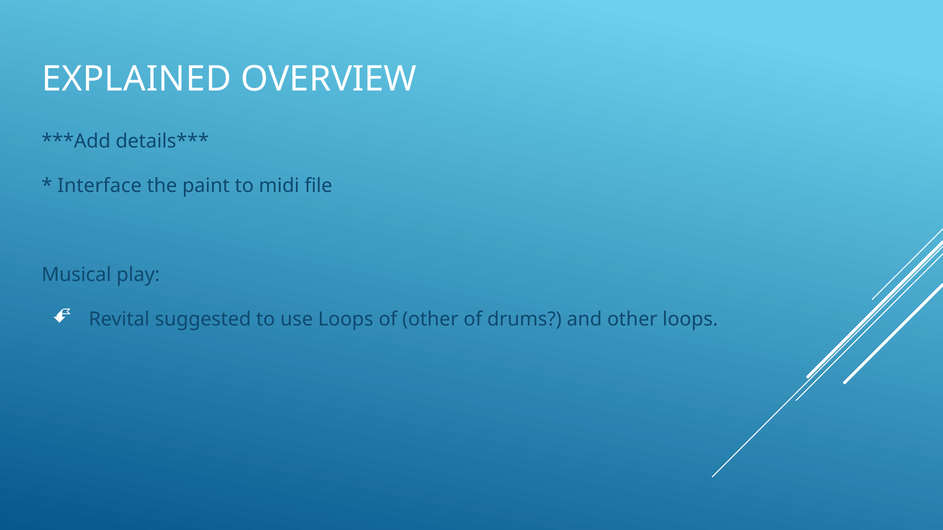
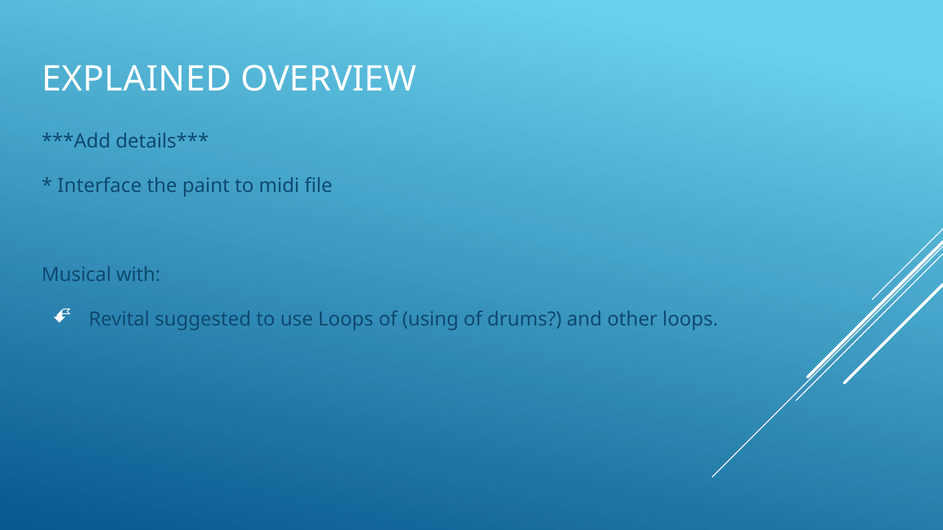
play: play -> with
of other: other -> using
